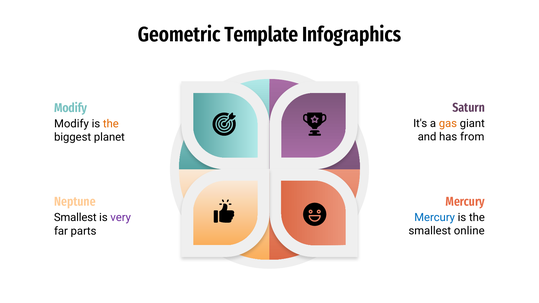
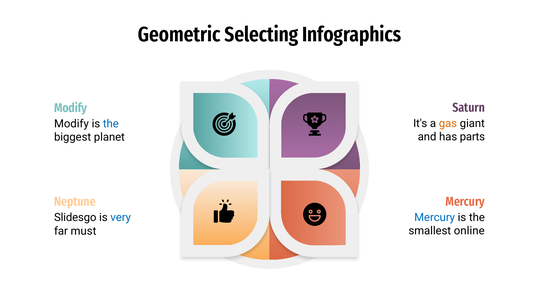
Template: Template -> Selecting
the at (111, 124) colour: orange -> blue
from: from -> parts
Smallest at (75, 218): Smallest -> Slidesgo
very colour: purple -> blue
parts: parts -> must
